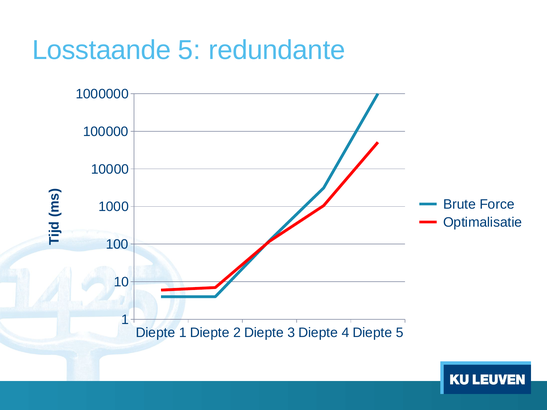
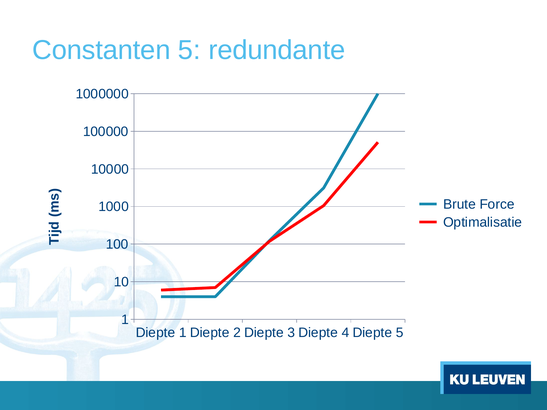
Losstaande: Losstaande -> Constanten
